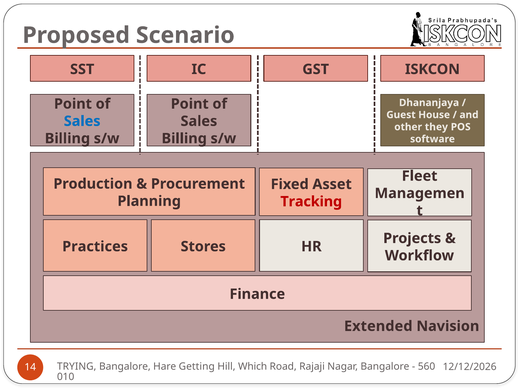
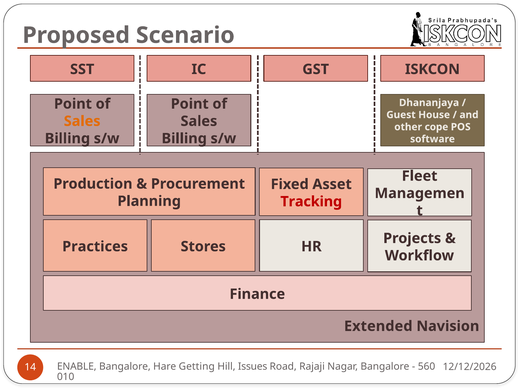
Sales at (82, 121) colour: blue -> orange
they: they -> cope
TRYING: TRYING -> ENABLE
Which: Which -> Issues
